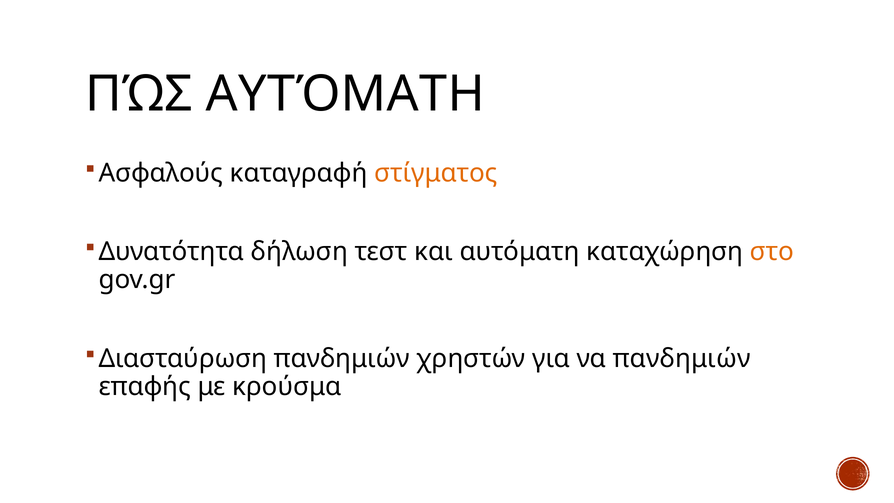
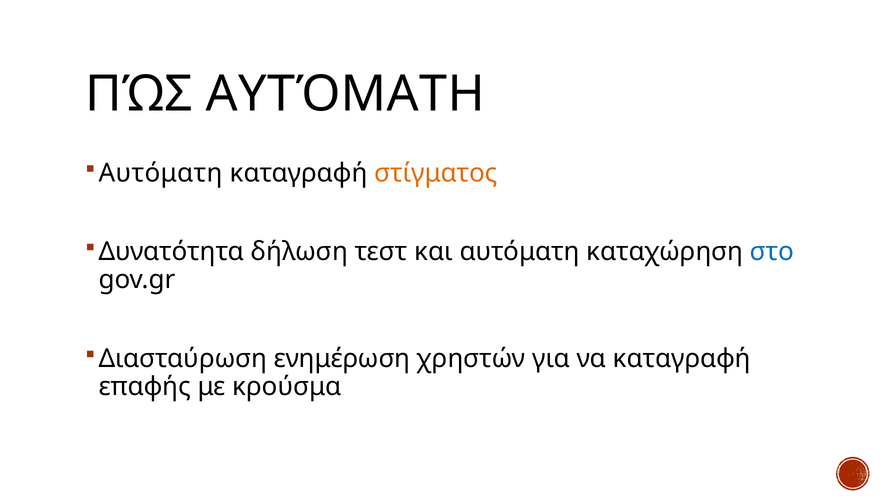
Ασφαλούς at (161, 173): Ασφαλούς -> Αυτόματη
στο colour: orange -> blue
Διασταύρωση πανδημιών: πανδημιών -> ενημέρωση
να πανδημιών: πανδημιών -> καταγραφή
